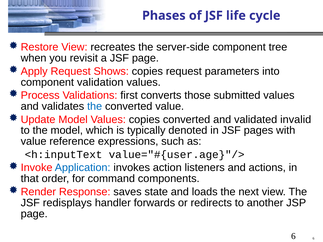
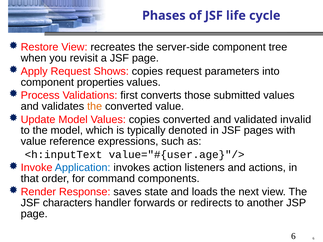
validation: validation -> properties
the at (95, 106) colour: blue -> orange
redisplays: redisplays -> characters
